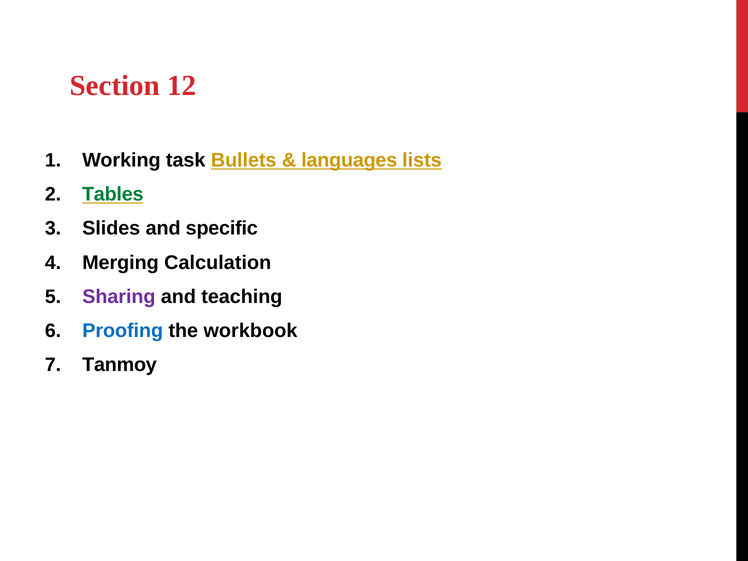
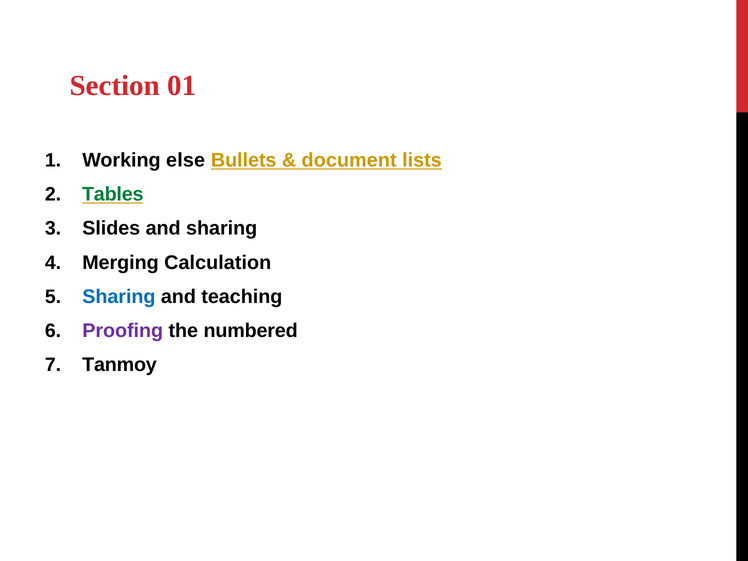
12: 12 -> 01
task: task -> else
languages: languages -> document
and specific: specific -> sharing
Sharing at (119, 297) colour: purple -> blue
Proofing colour: blue -> purple
workbook: workbook -> numbered
